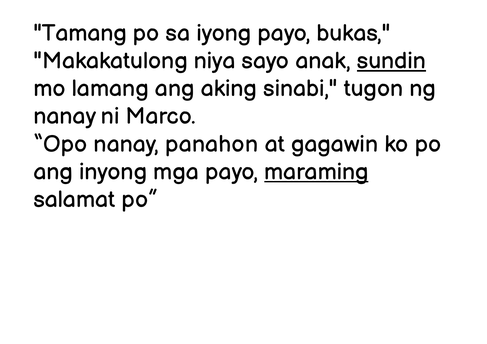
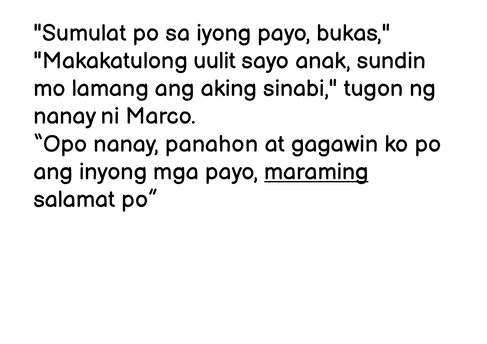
Tamang: Tamang -> Sumulat
niya: niya -> uulit
sundin underline: present -> none
